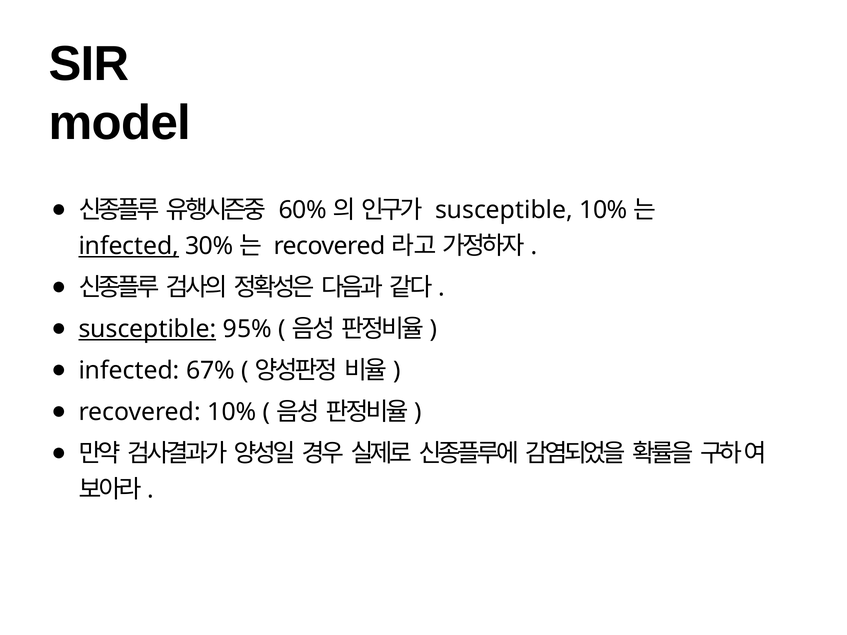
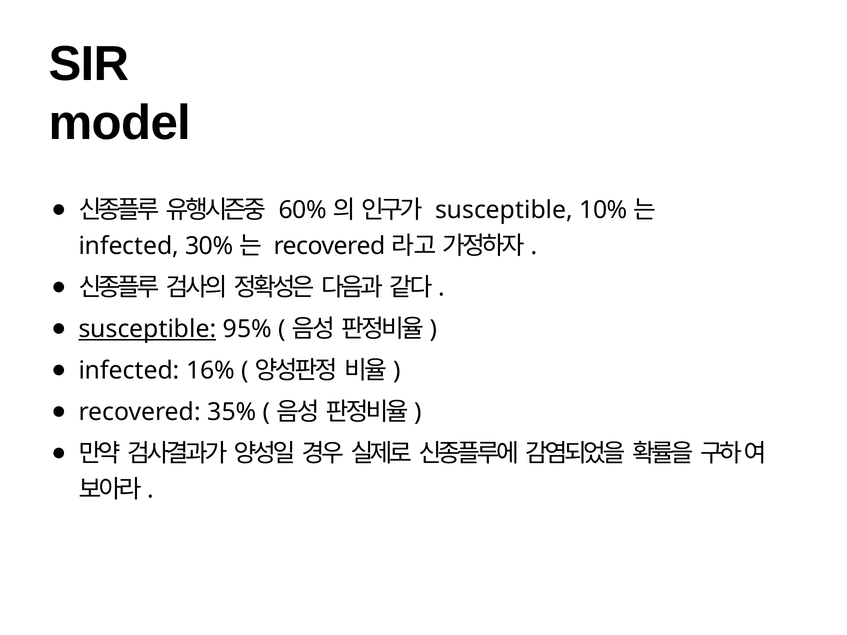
infected at (129, 246) underline: present -> none
67%: 67% -> 16%
recovered 10%: 10% -> 35%
